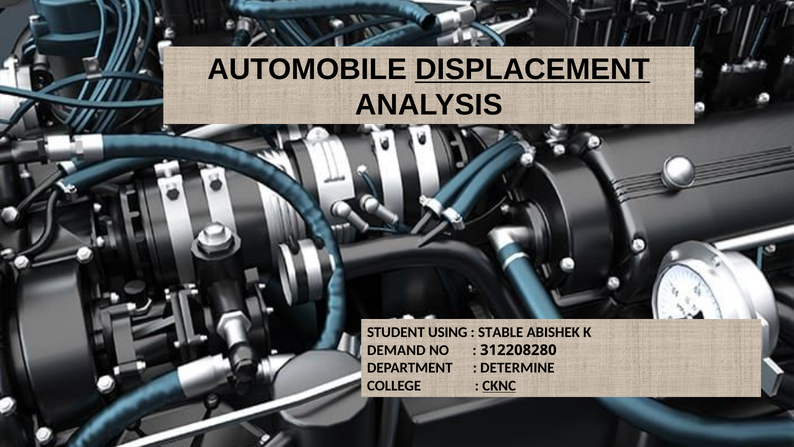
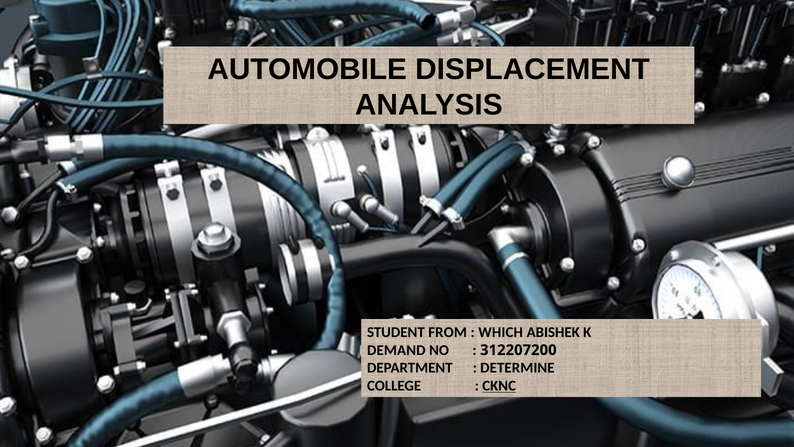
DISPLACEMENT underline: present -> none
USING: USING -> FROM
STABLE: STABLE -> WHICH
312208280: 312208280 -> 312207200
